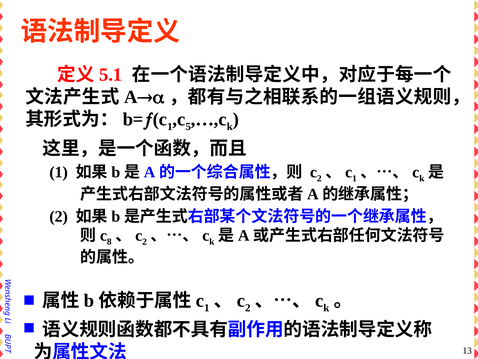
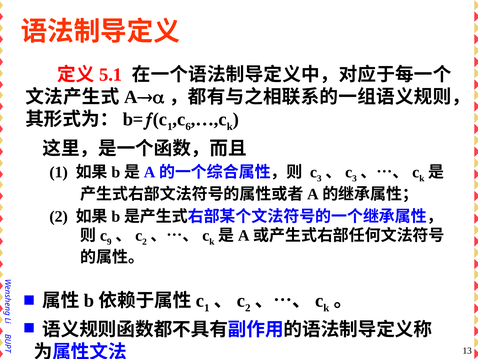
5: 5 -> 6
2 at (319, 178): 2 -> 3
1 at (354, 178): 1 -> 3
8: 8 -> 9
